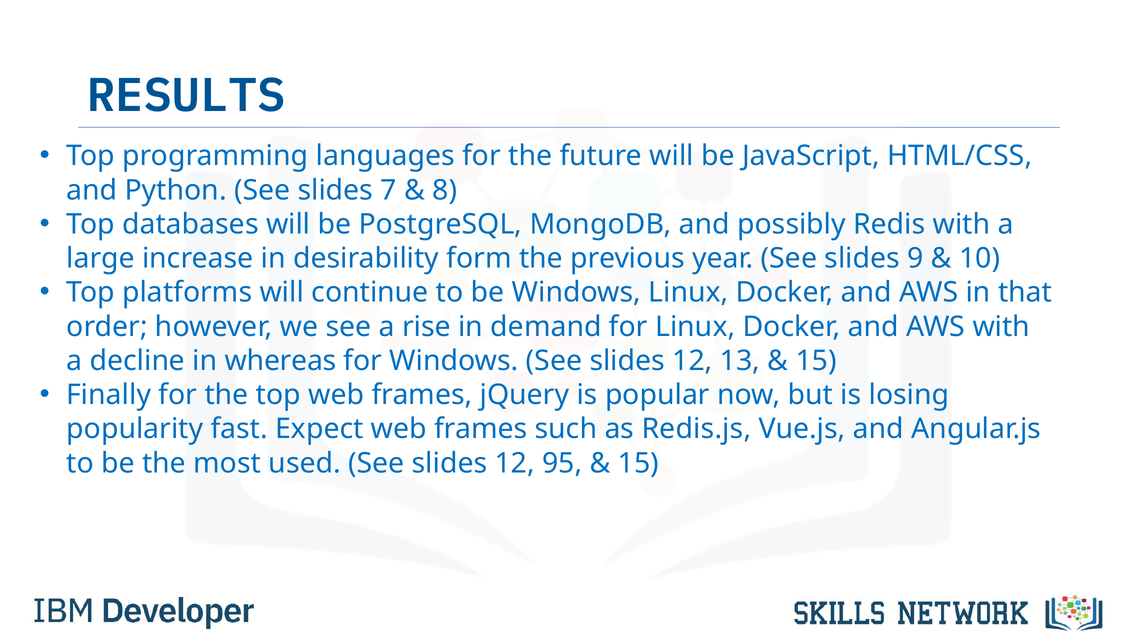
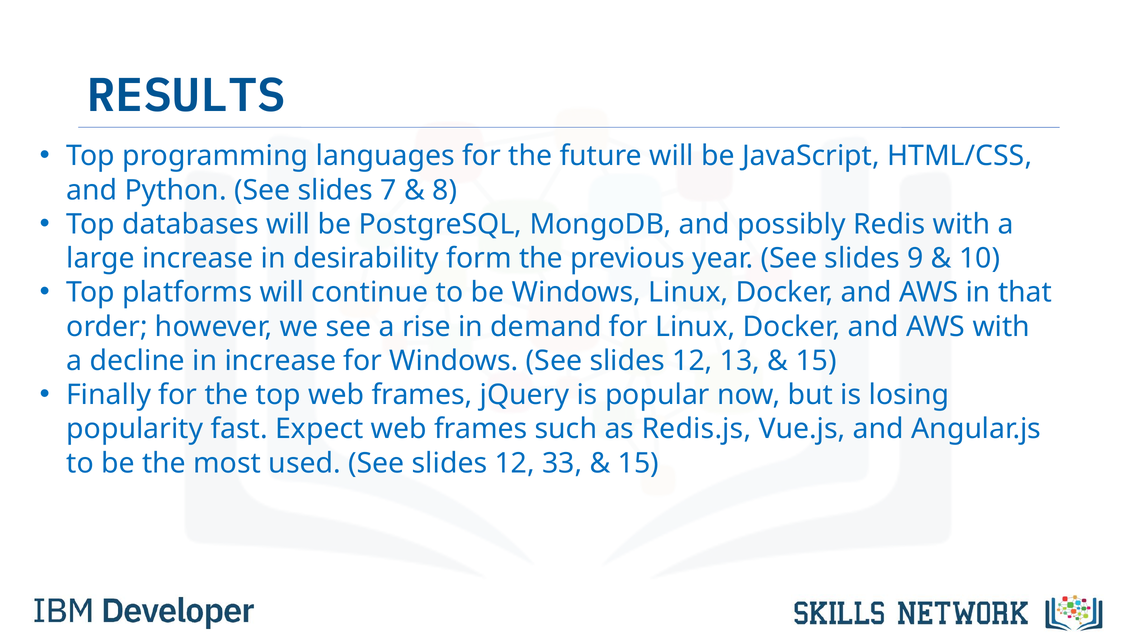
in whereas: whereas -> increase
95: 95 -> 33
